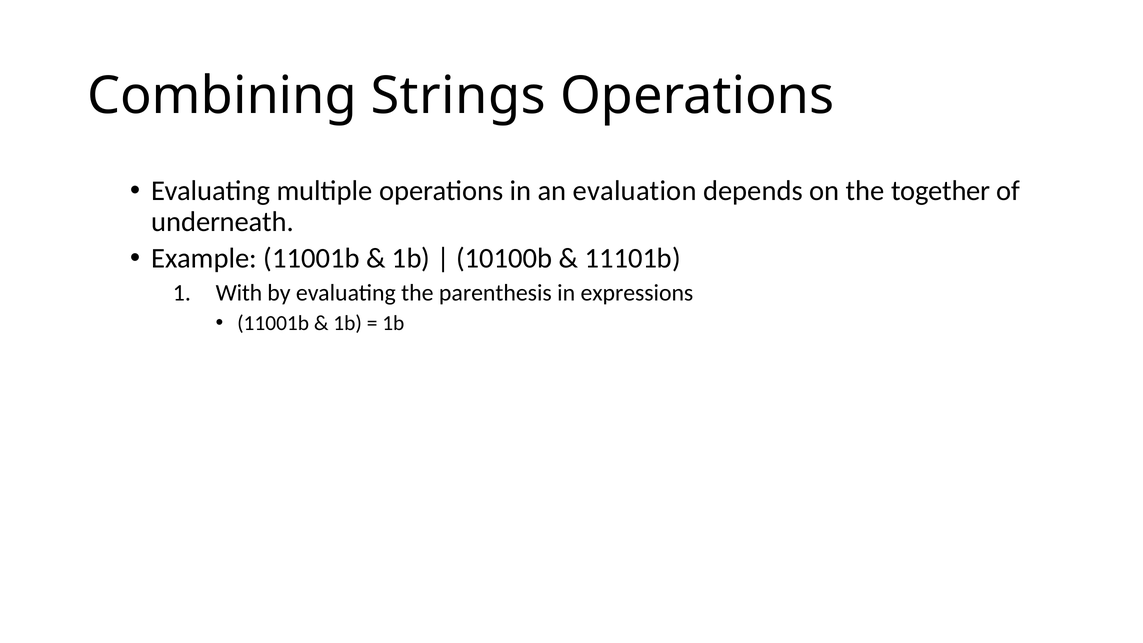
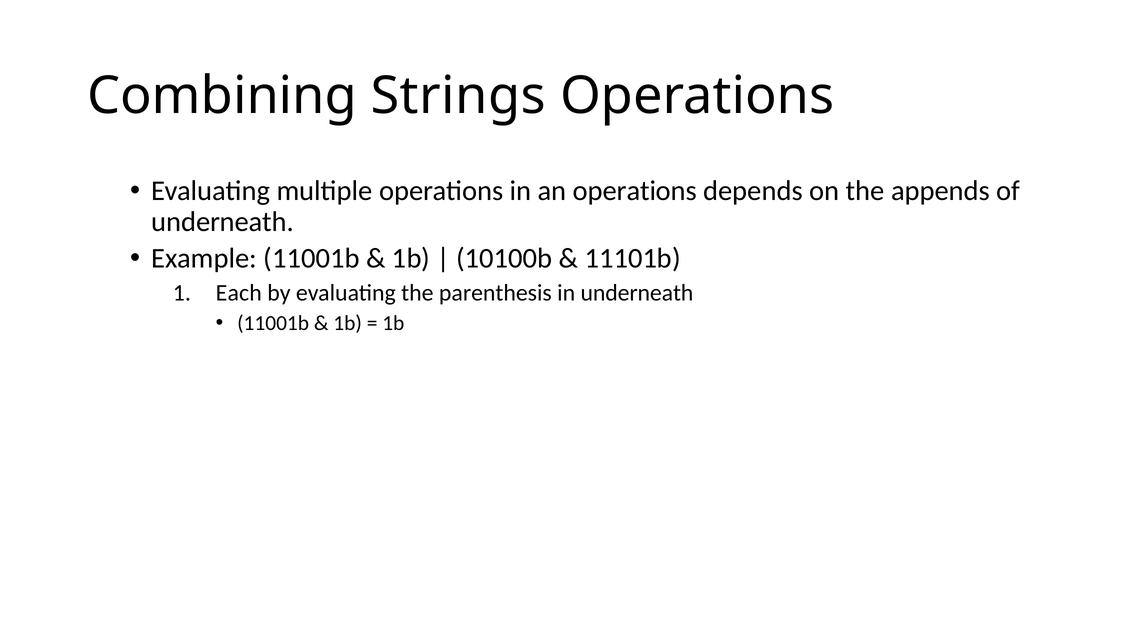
an evaluation: evaluation -> operations
together: together -> appends
With: With -> Each
in expressions: expressions -> underneath
